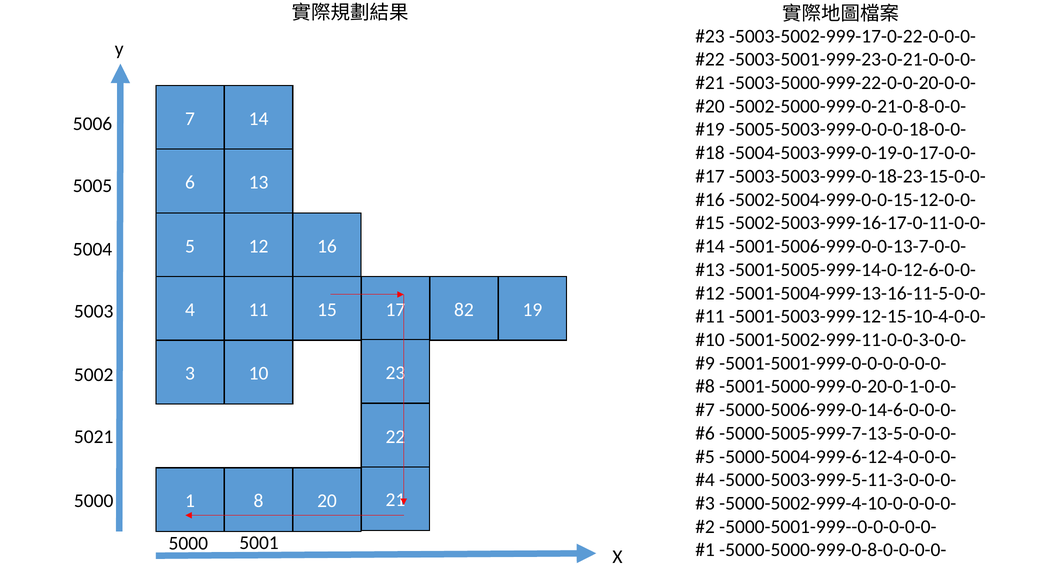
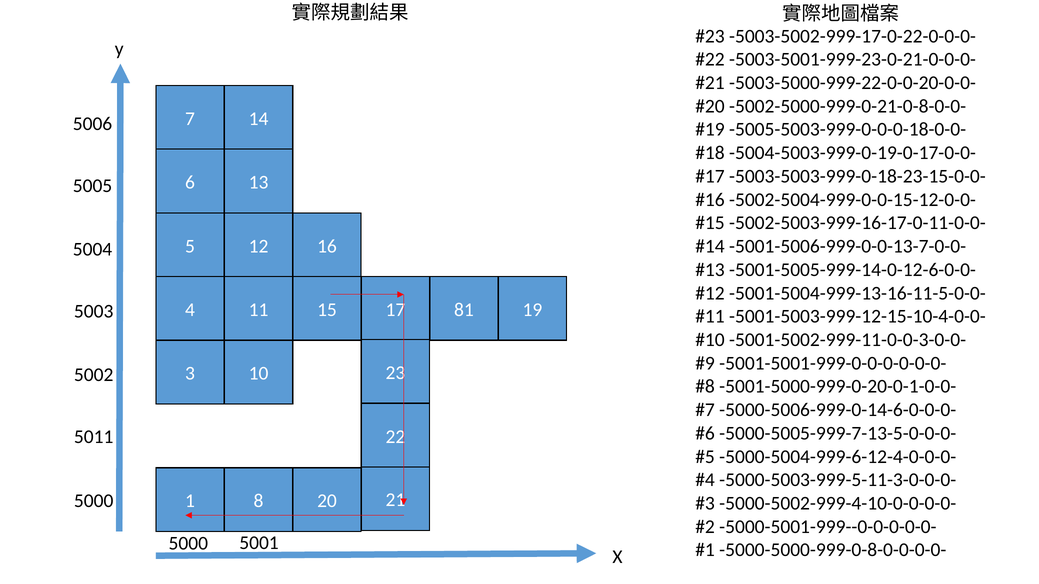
82: 82 -> 81
5021: 5021 -> 5011
